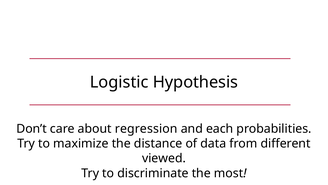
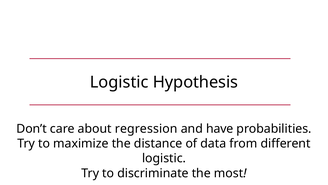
each: each -> have
viewed at (164, 158): viewed -> logistic
